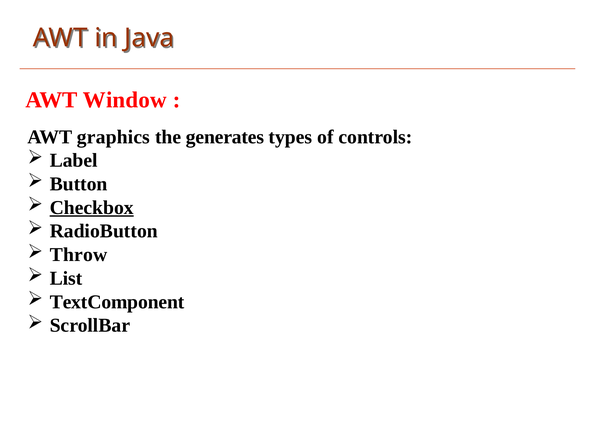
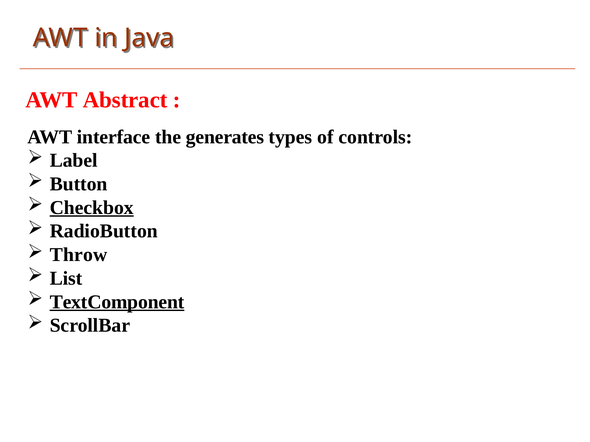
Window: Window -> Abstract
graphics: graphics -> interface
TextComponent underline: none -> present
